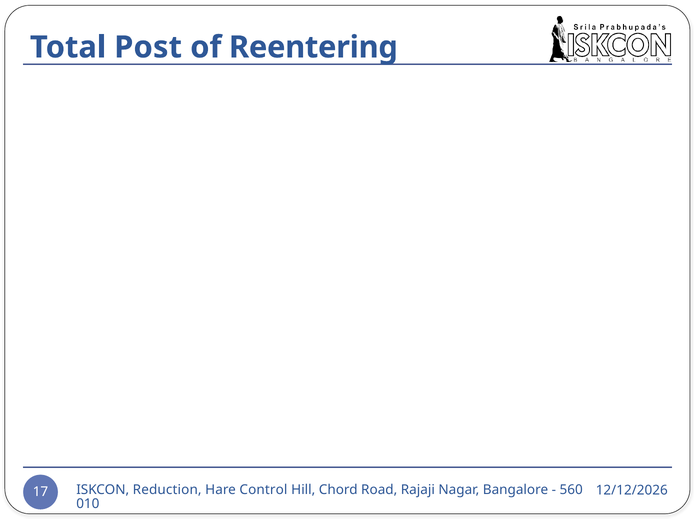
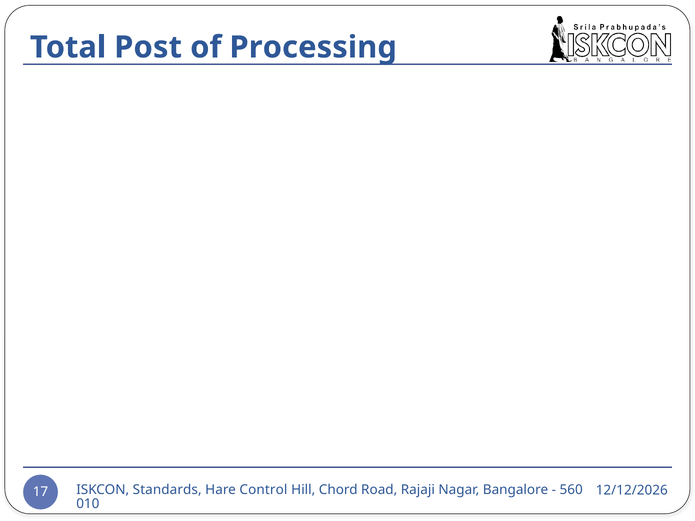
Reentering: Reentering -> Processing
Reduction: Reduction -> Standards
